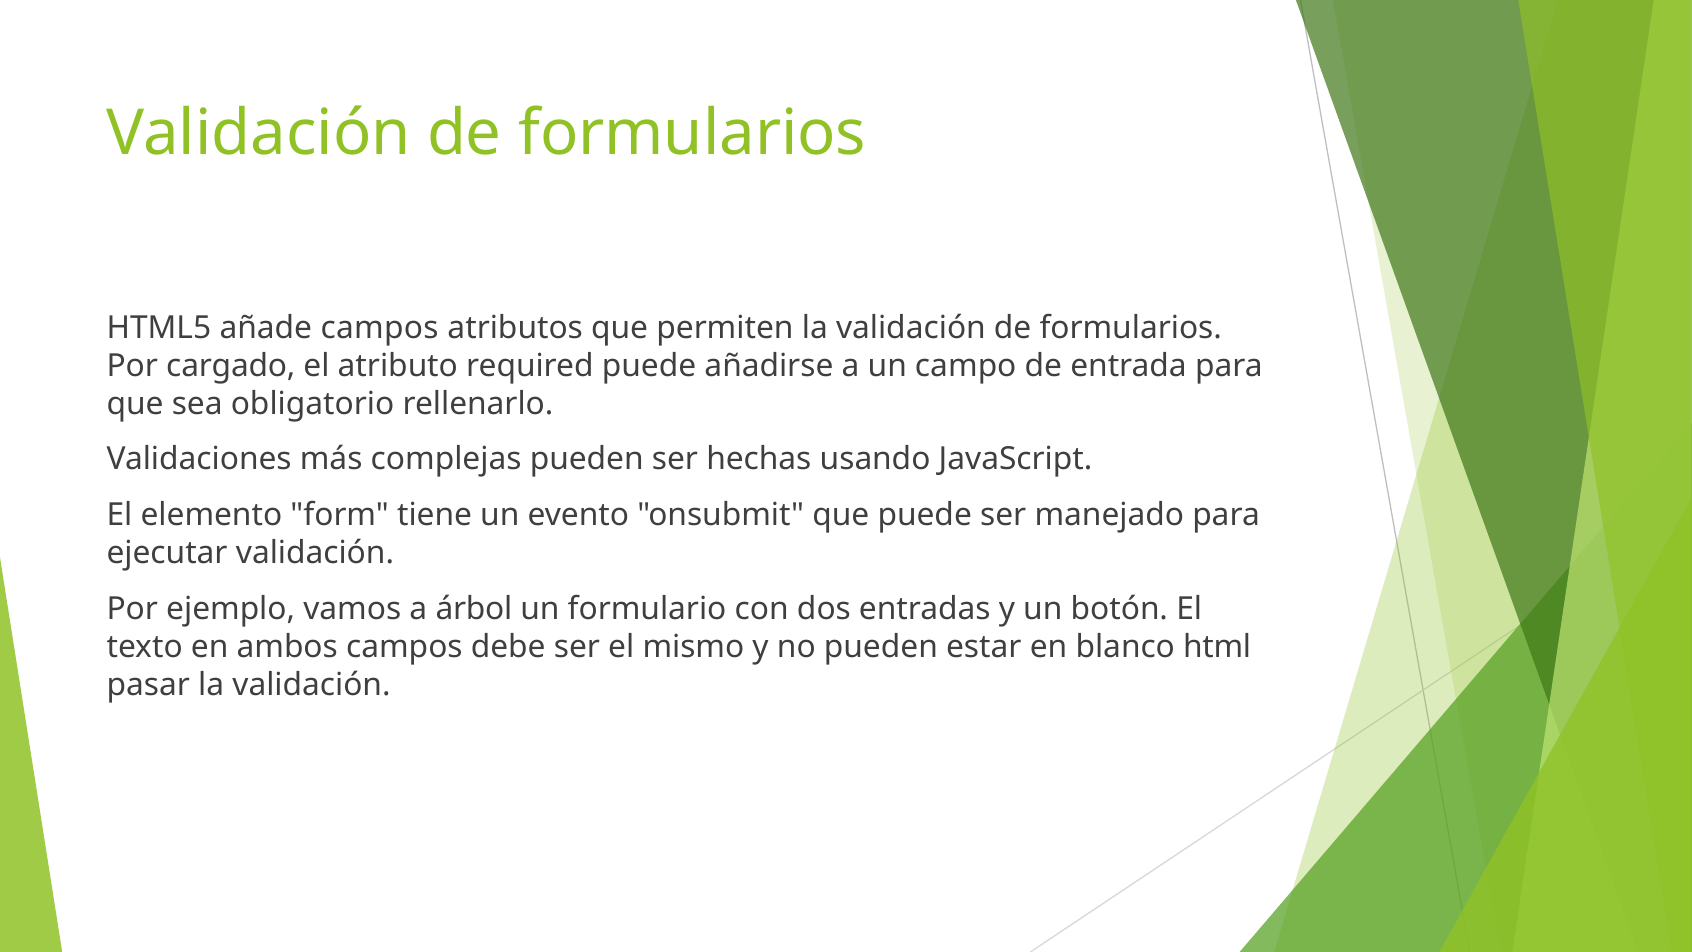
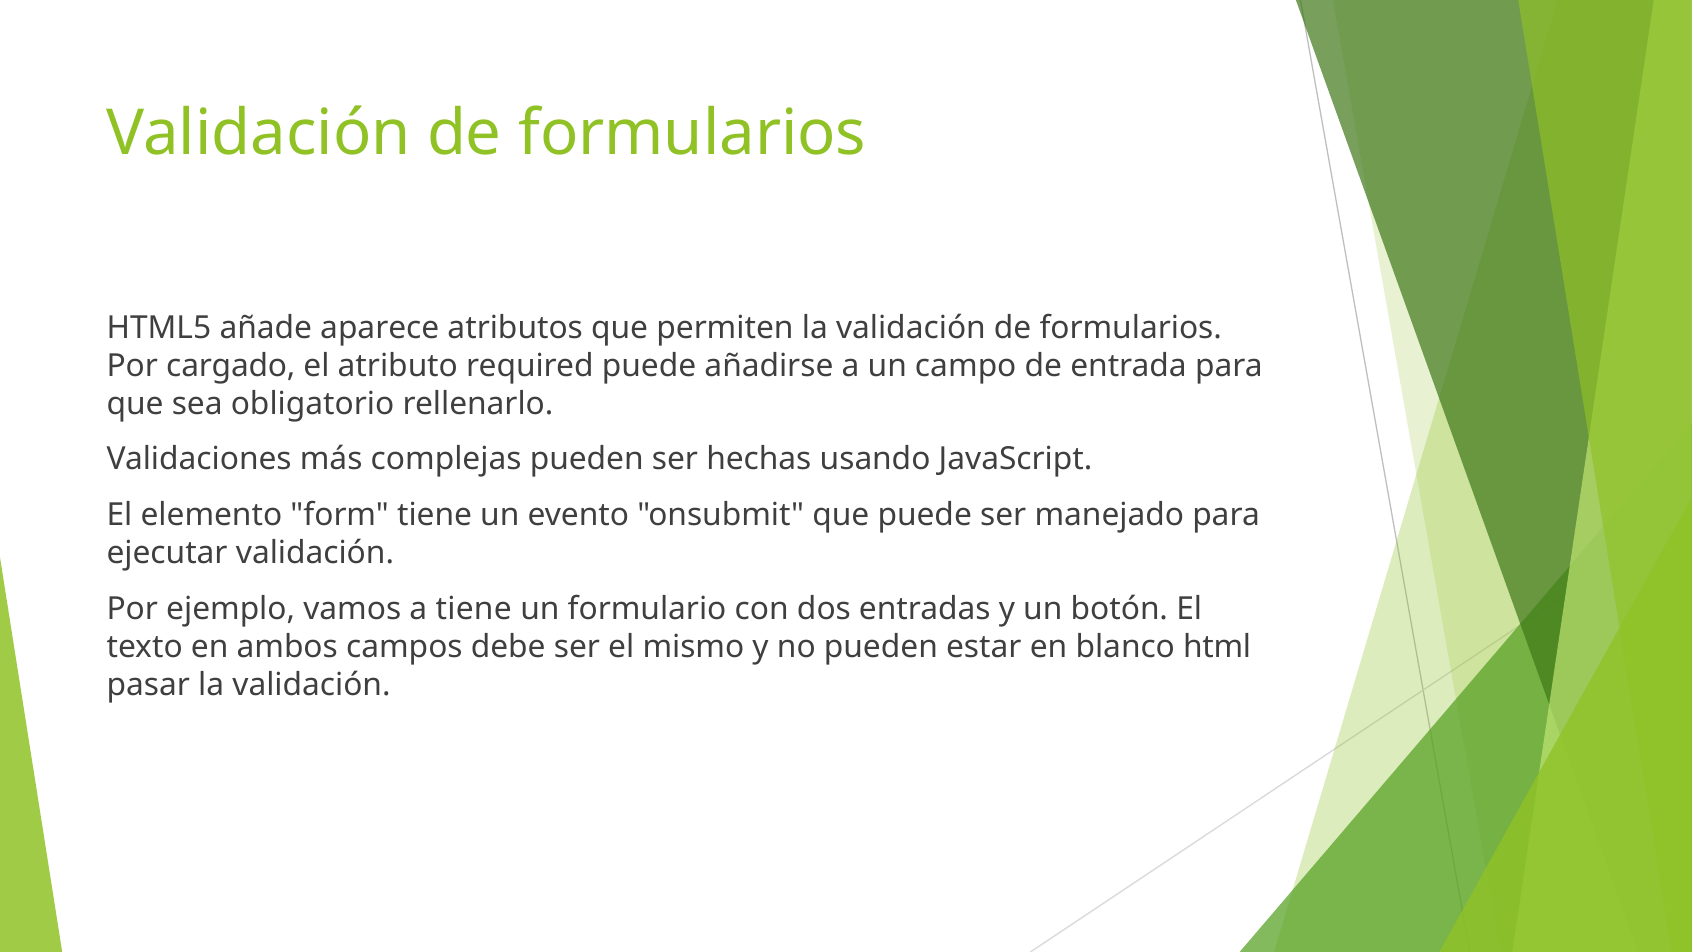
añade campos: campos -> aparece
a árbol: árbol -> tiene
